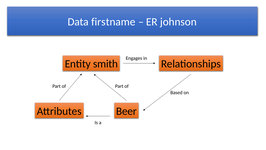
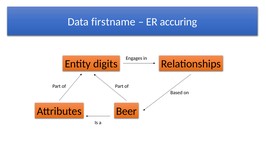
johnson: johnson -> accuring
smith: smith -> digits
